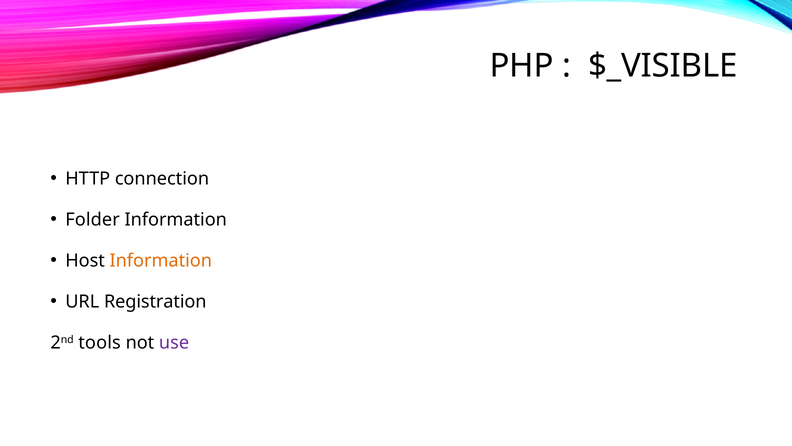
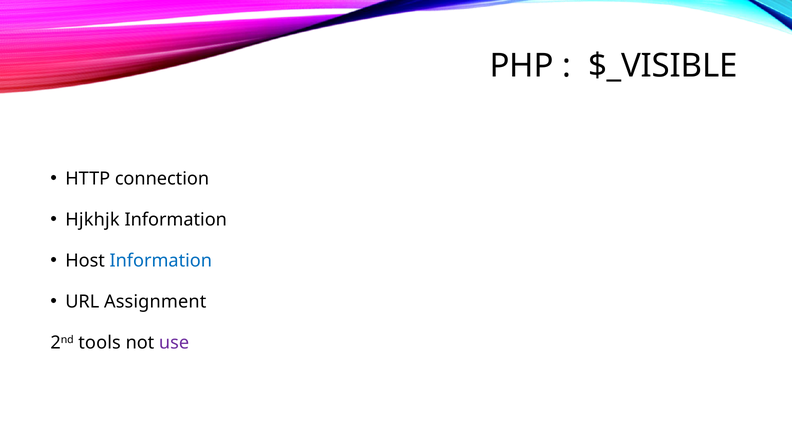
Folder: Folder -> Hjkhjk
Information at (161, 260) colour: orange -> blue
Registration: Registration -> Assignment
